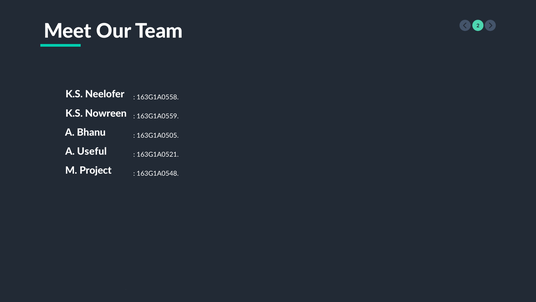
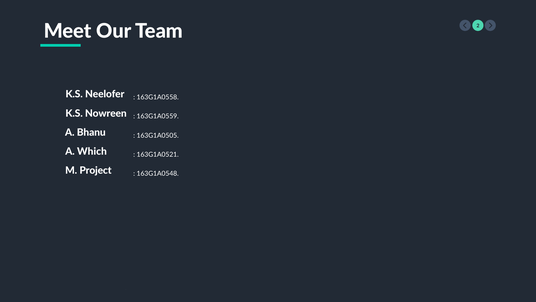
Useful: Useful -> Which
